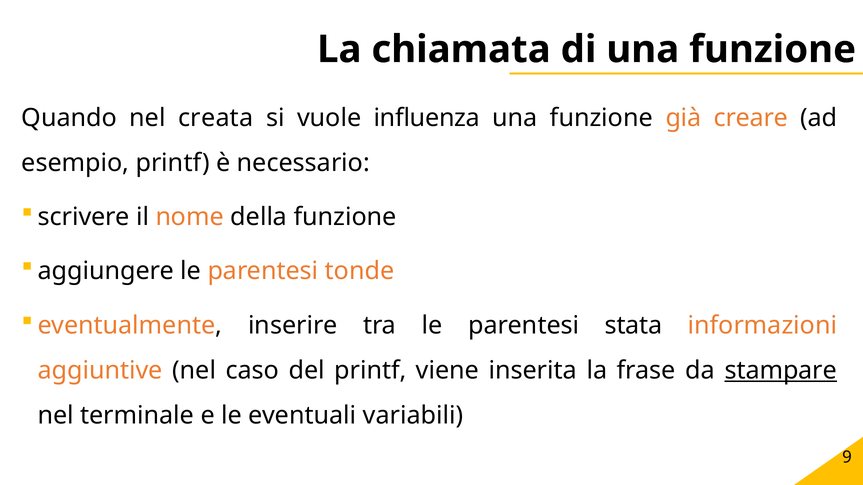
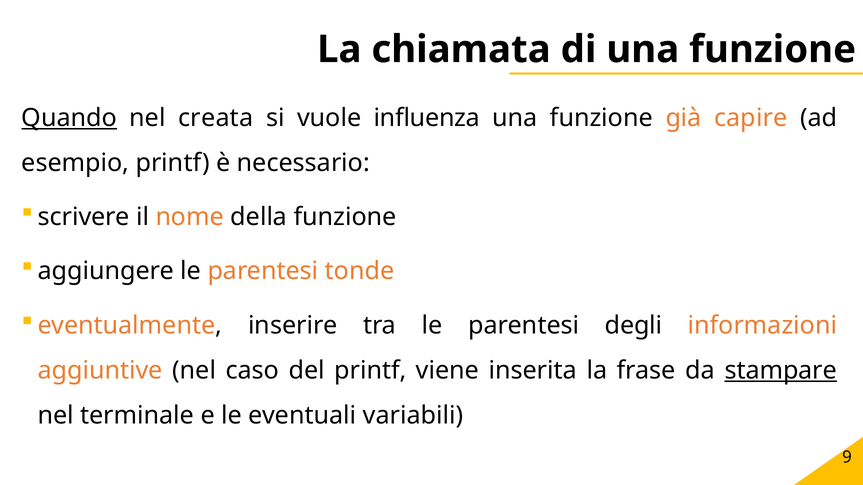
Quando underline: none -> present
creare: creare -> capire
stata: stata -> degli
